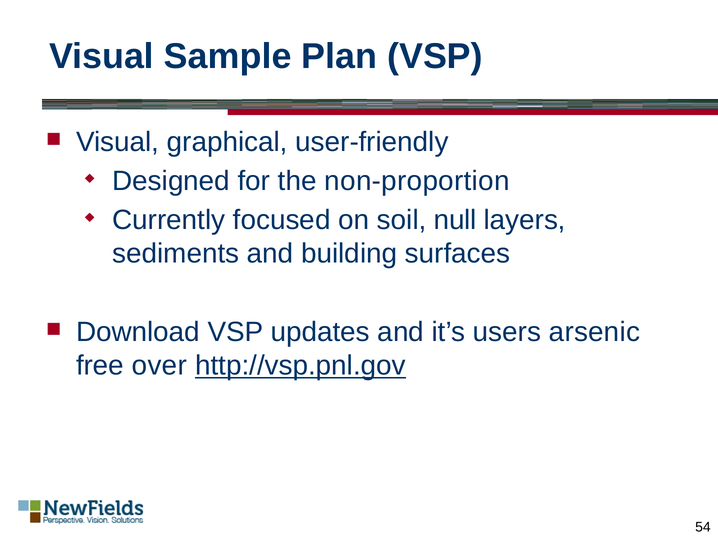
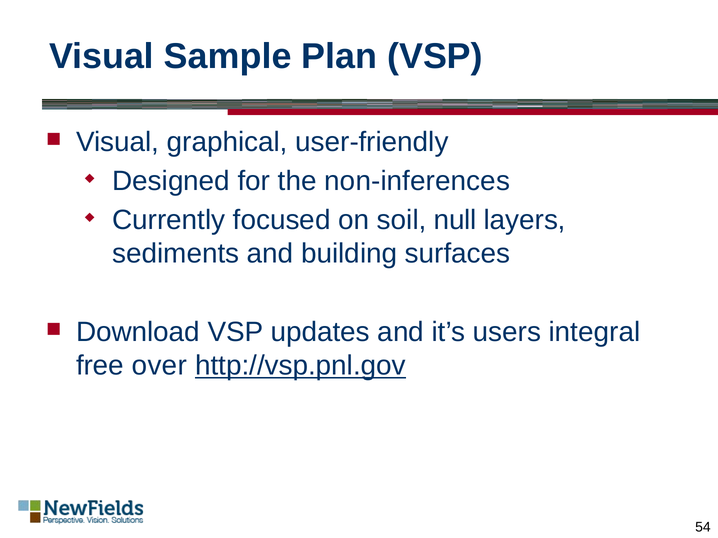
non-proportion: non-proportion -> non-inferences
arsenic: arsenic -> integral
